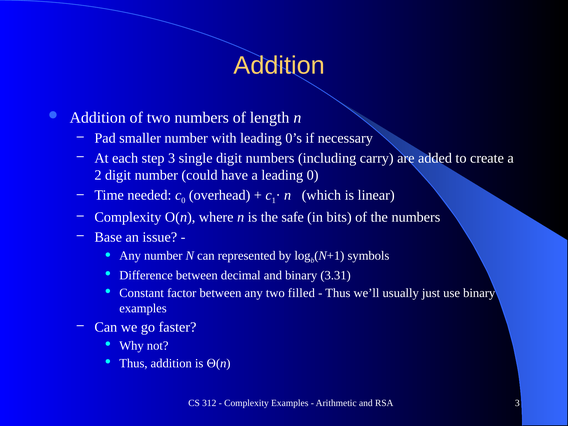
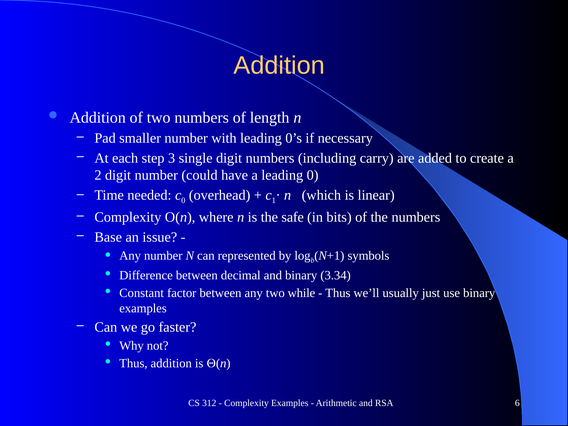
3.31: 3.31 -> 3.34
filled: filled -> while
RSA 3: 3 -> 6
